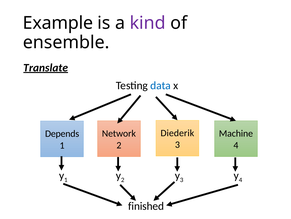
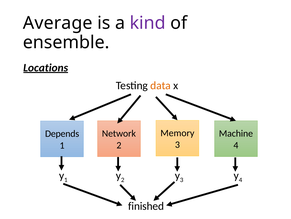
Example: Example -> Average
Translate: Translate -> Locations
data colour: blue -> orange
Diederik: Diederik -> Memory
